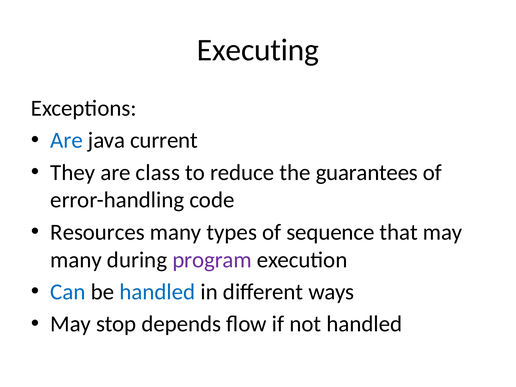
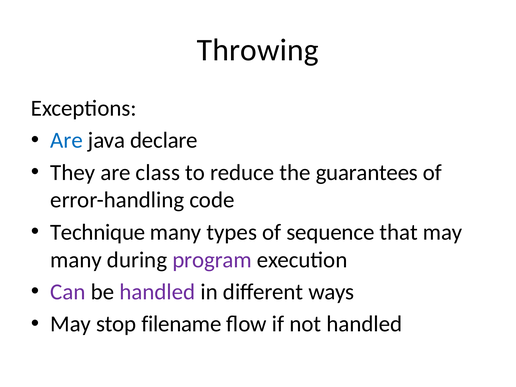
Executing: Executing -> Throwing
current: current -> declare
Resources: Resources -> Technique
Can colour: blue -> purple
handled at (157, 292) colour: blue -> purple
depends: depends -> filename
